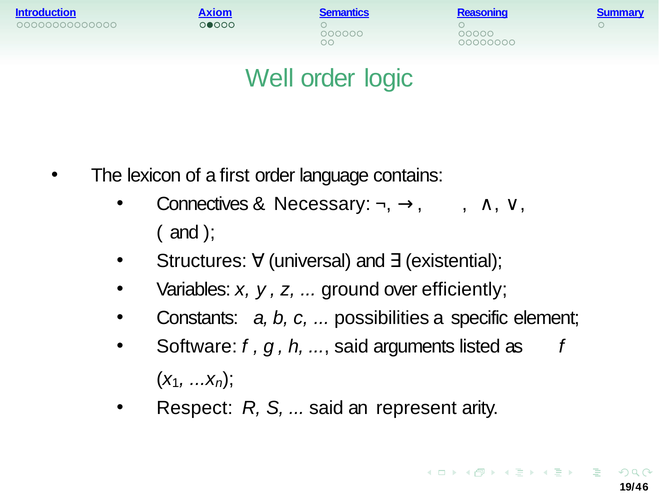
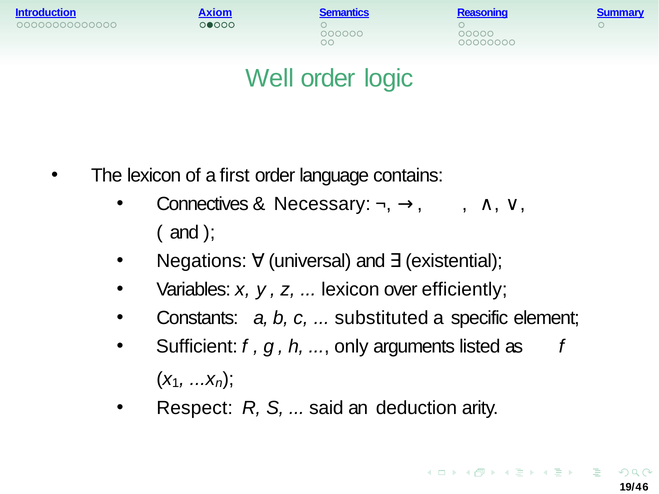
Structures: Structures -> Negations
ground at (350, 290): ground -> lexicon
possibilities: possibilities -> substituted
Software: Software -> Sufficient
said at (351, 347): said -> only
represent: represent -> deduction
